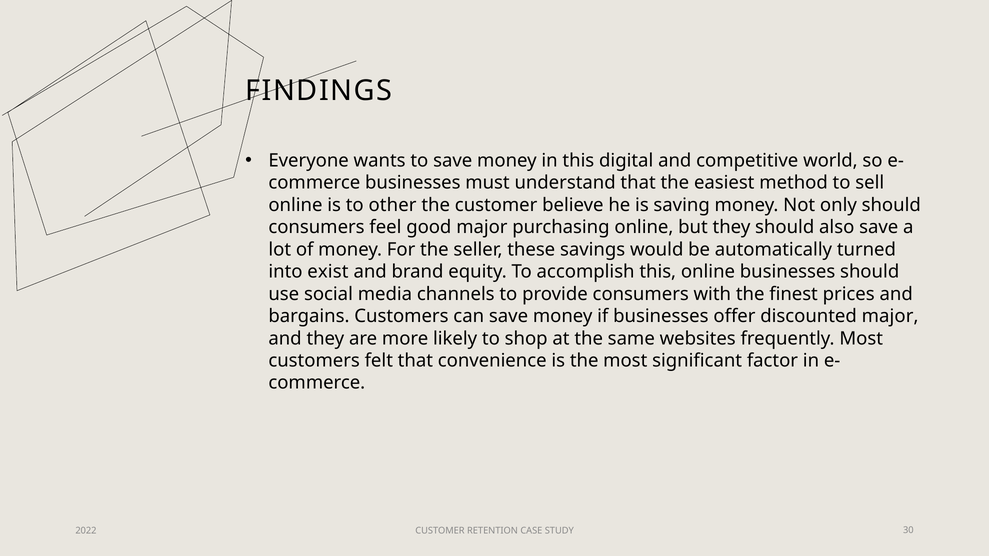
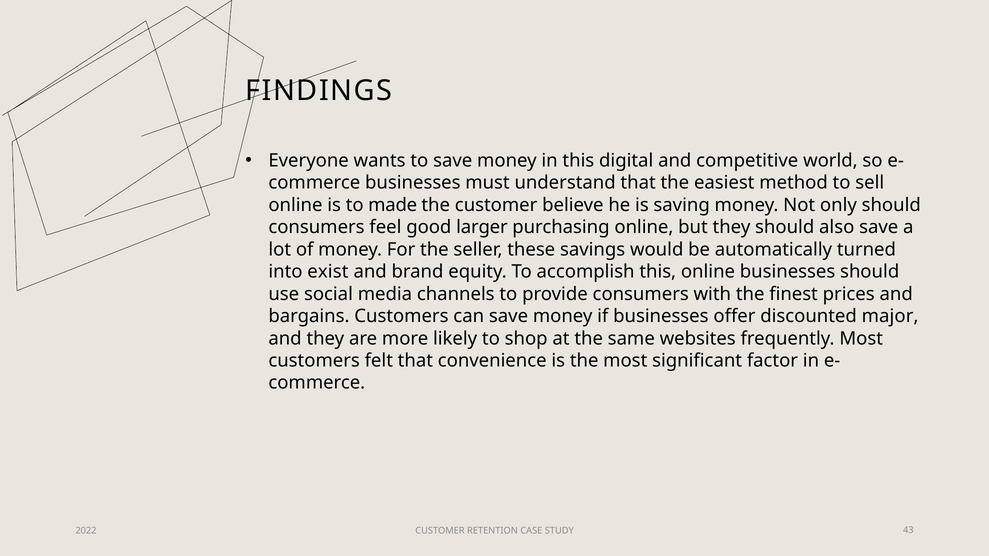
other: other -> made
good major: major -> larger
30: 30 -> 43
